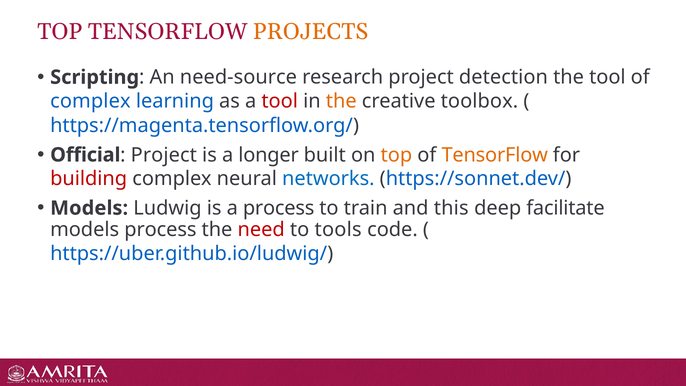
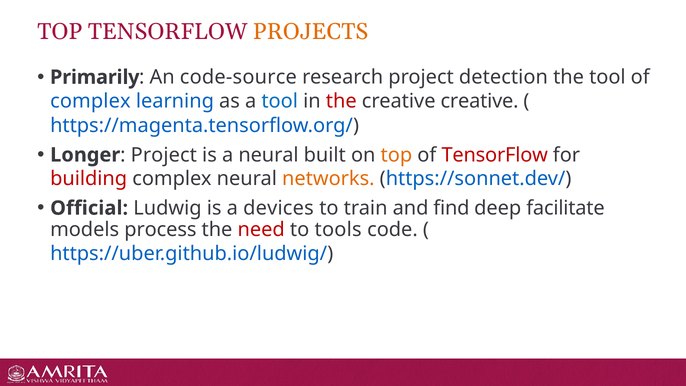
Scripting: Scripting -> Primarily
need-source: need-source -> code-source
tool at (280, 101) colour: red -> blue
the at (341, 101) colour: orange -> red
creative toolbox: toolbox -> creative
Official: Official -> Longer
a longer: longer -> neural
TensorFlow at (495, 155) colour: orange -> red
networks colour: blue -> orange
Models at (89, 208): Models -> Official
a process: process -> devices
this: this -> find
